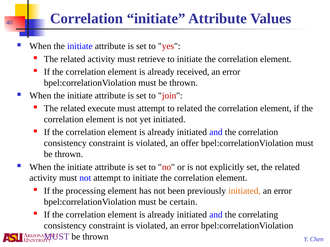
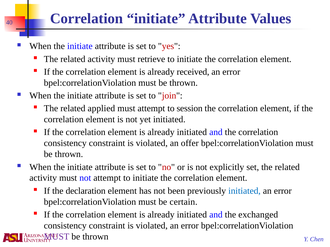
execute: execute -> applied
to related: related -> session
processing: processing -> declaration
initiated at (244, 191) colour: orange -> blue
correlating: correlating -> exchanged
